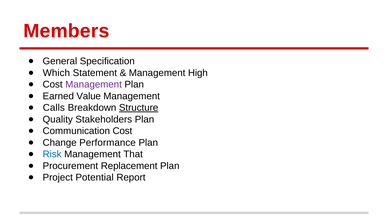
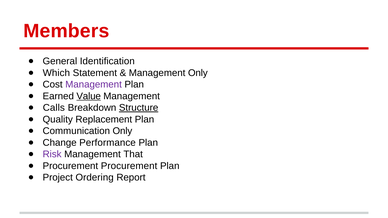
Specification: Specification -> Identification
Management High: High -> Only
Value underline: none -> present
Stakeholders: Stakeholders -> Replacement
Communication Cost: Cost -> Only
Risk colour: blue -> purple
Procurement Replacement: Replacement -> Procurement
Potential: Potential -> Ordering
